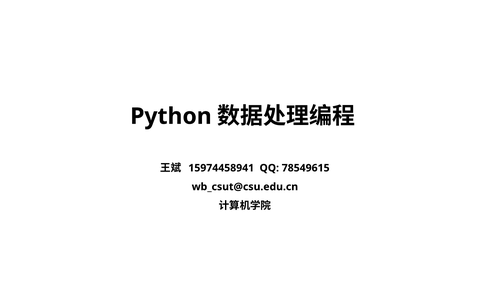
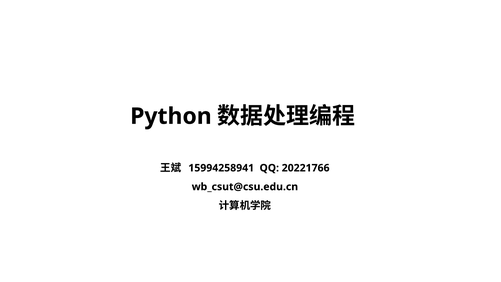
15974458941: 15974458941 -> 15994258941
78549615: 78549615 -> 20221766
